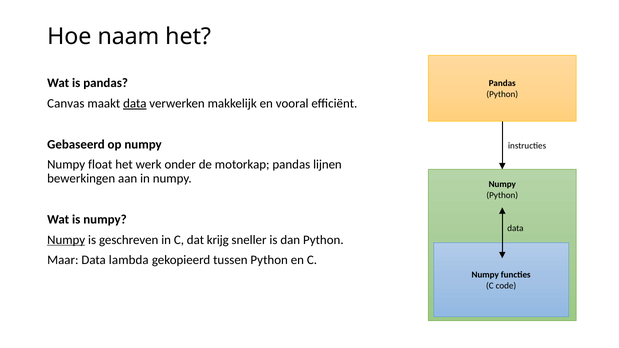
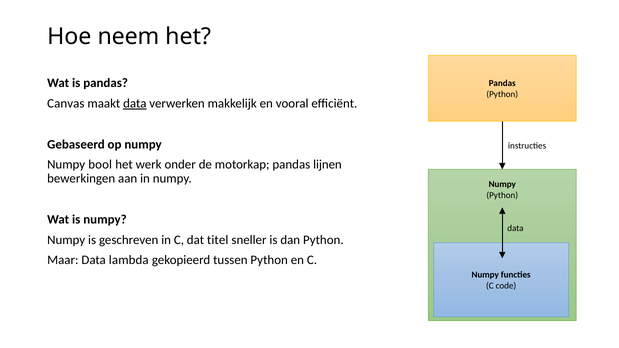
naam: naam -> neem
float: float -> bool
Numpy at (66, 240) underline: present -> none
krijg: krijg -> titel
